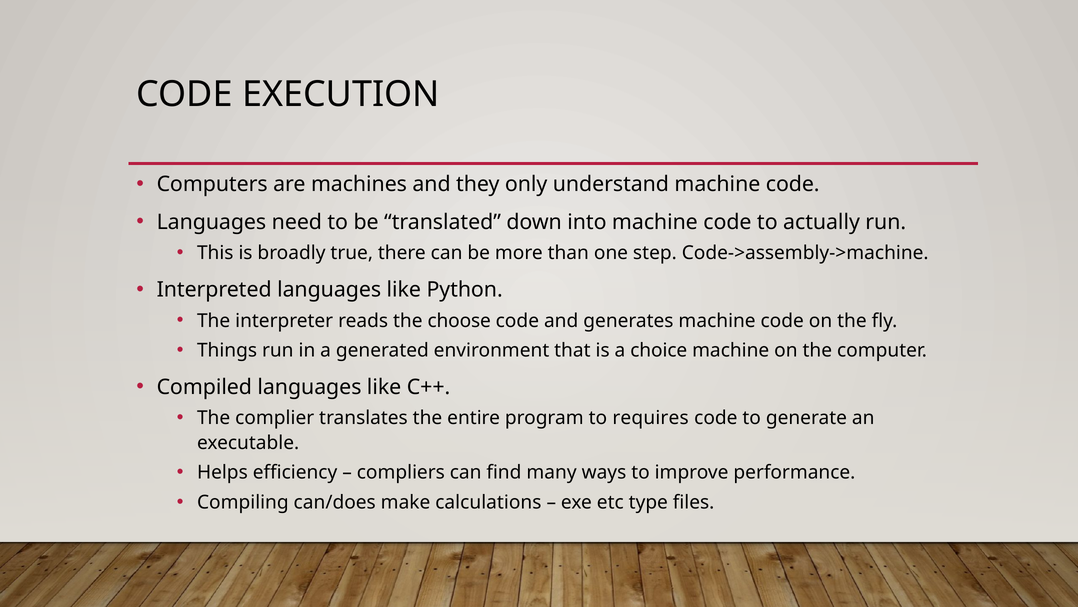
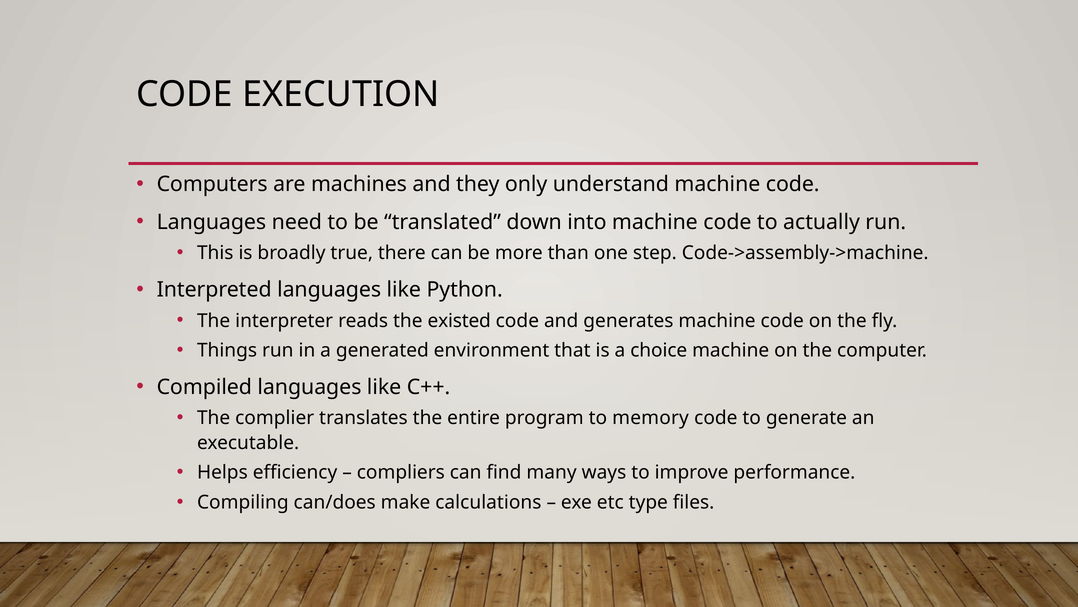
choose: choose -> existed
requires: requires -> memory
